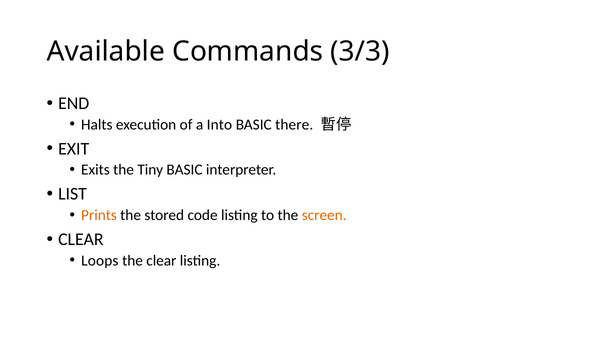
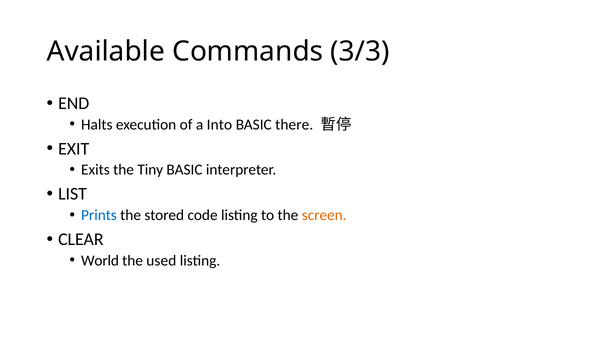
Prints colour: orange -> blue
Loops: Loops -> World
the clear: clear -> used
